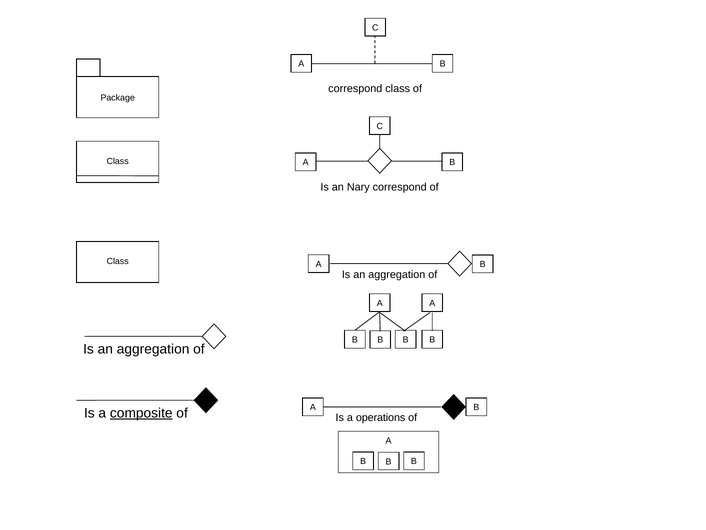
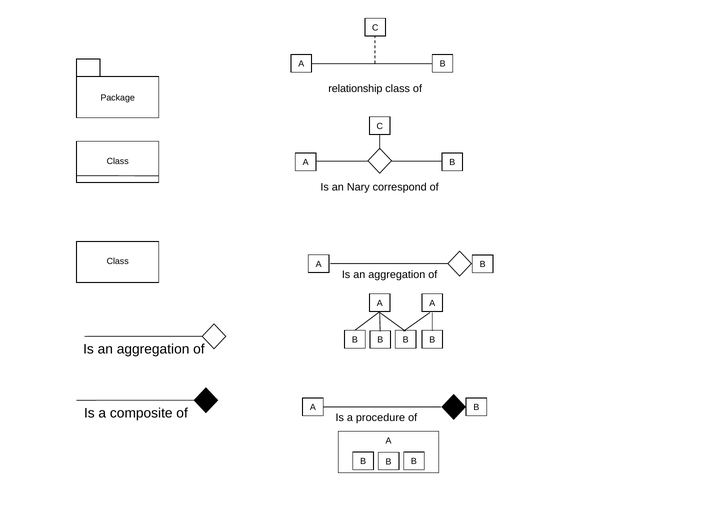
correspond at (355, 88): correspond -> relationship
composite underline: present -> none
operations: operations -> procedure
